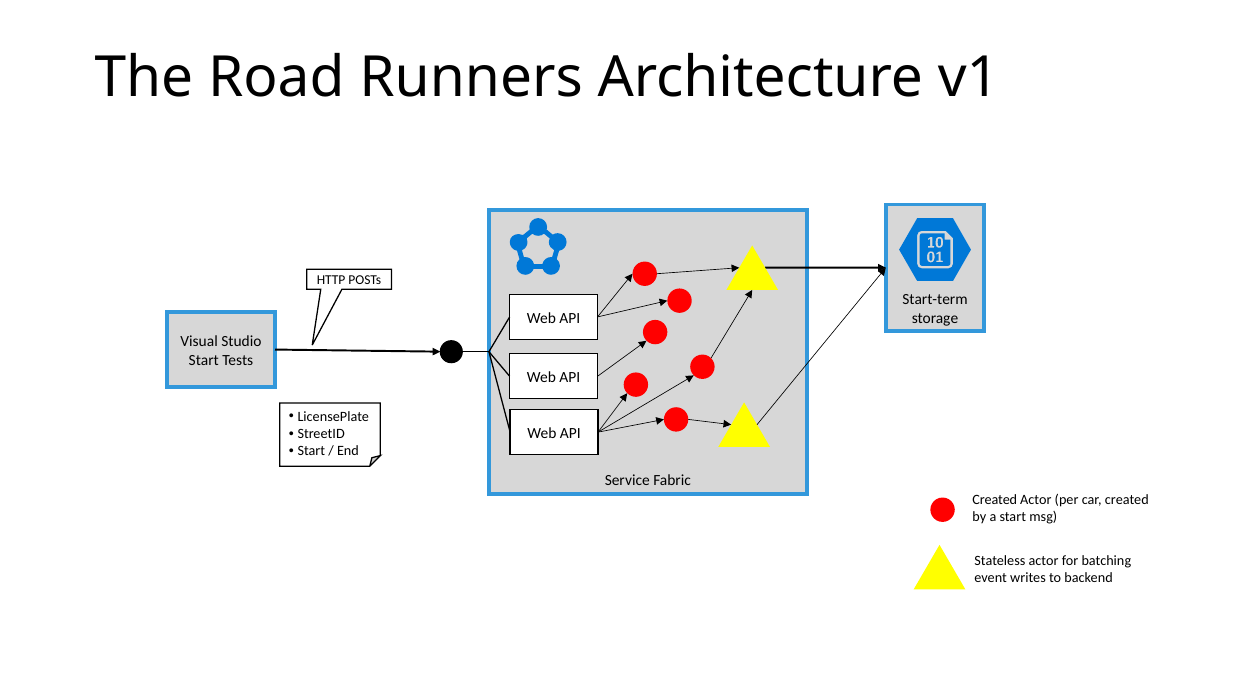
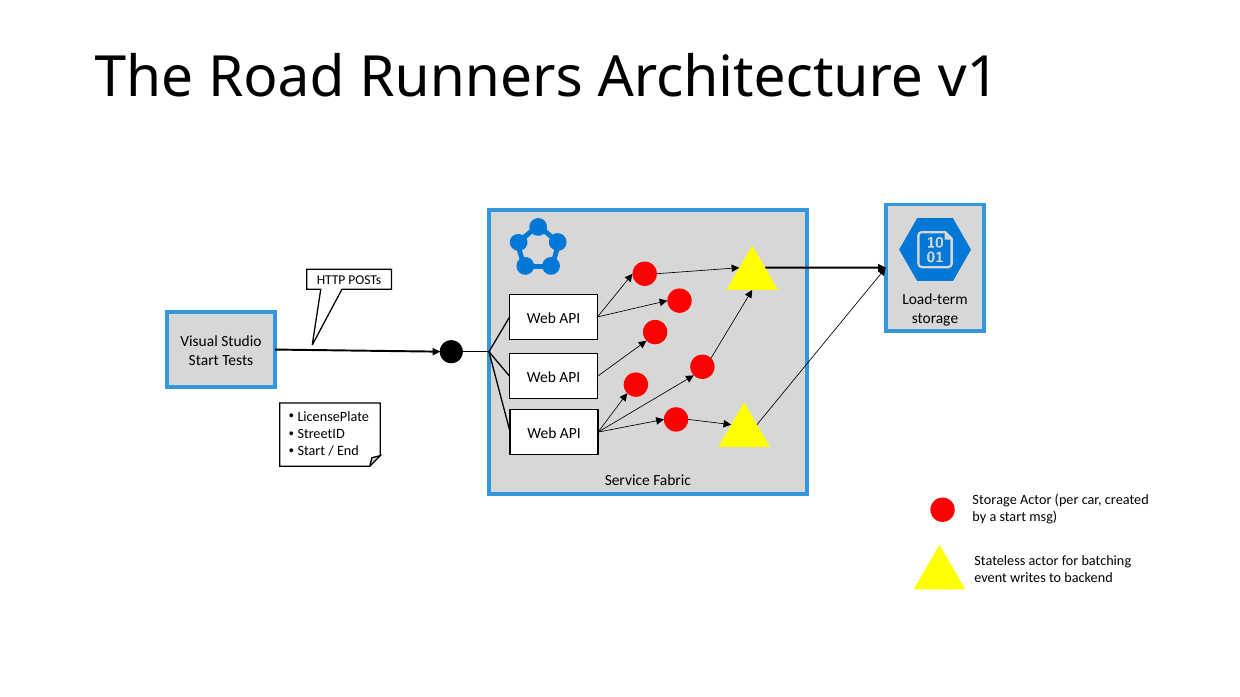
Start-term: Start-term -> Load-term
Created at (995, 500): Created -> Storage
